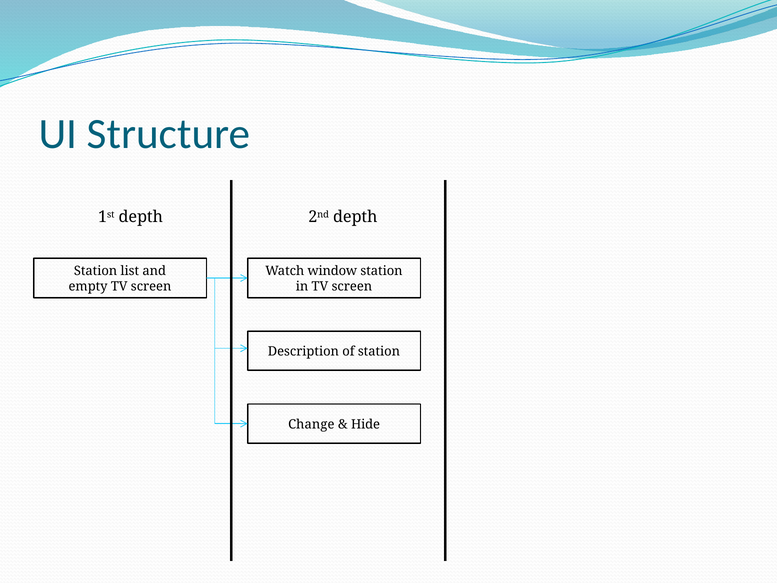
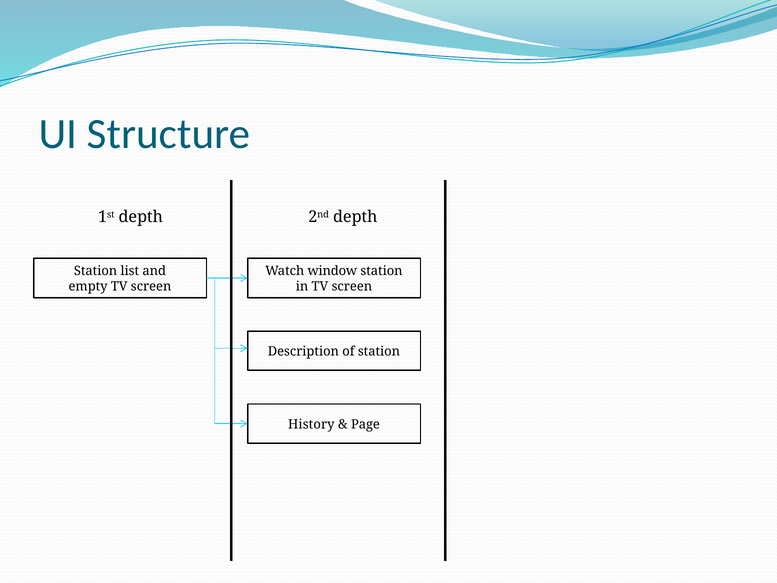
Change: Change -> History
Hide: Hide -> Page
